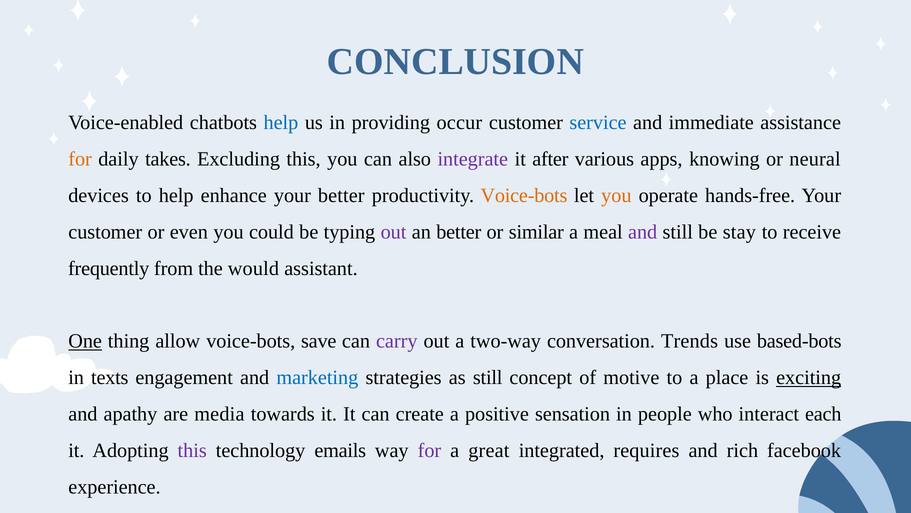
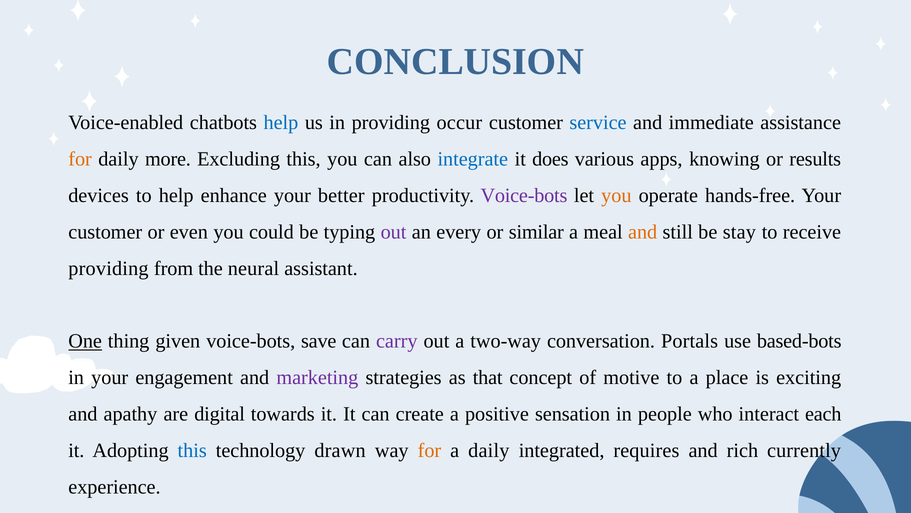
takes: takes -> more
integrate colour: purple -> blue
after: after -> does
neural: neural -> results
Voice-bots at (524, 195) colour: orange -> purple
an better: better -> every
and at (643, 232) colour: purple -> orange
frequently at (109, 268): frequently -> providing
would: would -> neural
allow: allow -> given
Trends: Trends -> Portals
in texts: texts -> your
marketing colour: blue -> purple
as still: still -> that
exciting underline: present -> none
media: media -> digital
this at (192, 450) colour: purple -> blue
emails: emails -> drawn
for at (429, 450) colour: purple -> orange
a great: great -> daily
facebook: facebook -> currently
